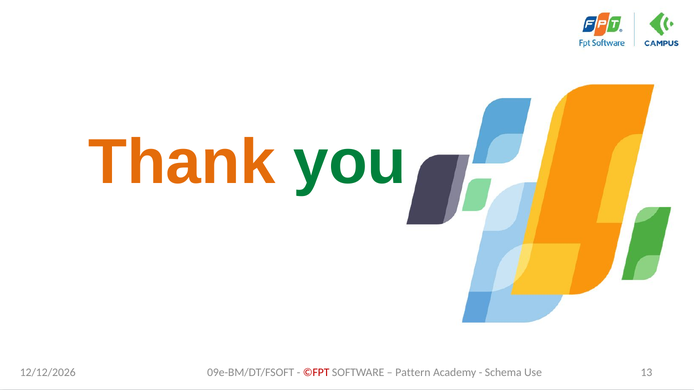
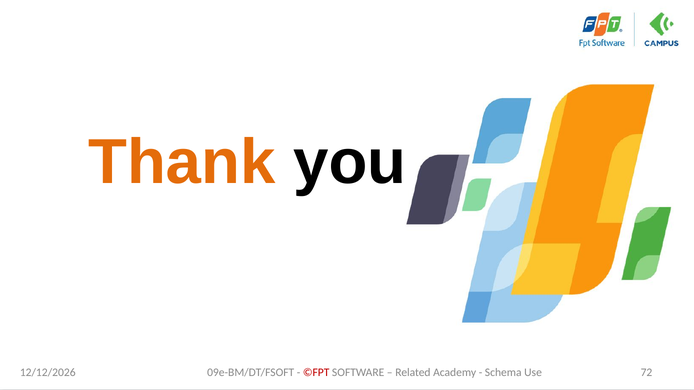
you colour: green -> black
Pattern: Pattern -> Related
13: 13 -> 72
